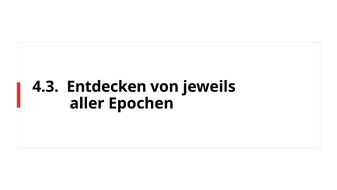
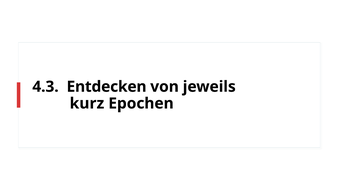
aller: aller -> kurz
